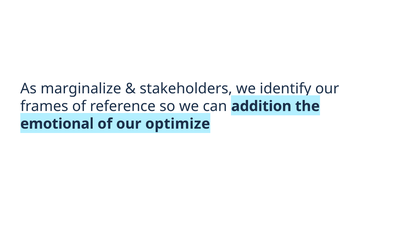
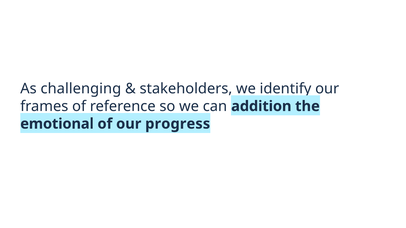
marginalize: marginalize -> challenging
optimize: optimize -> progress
